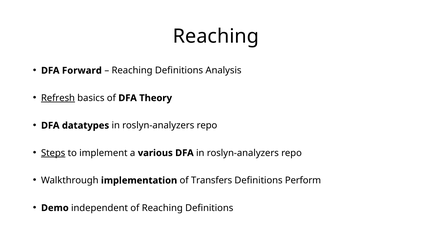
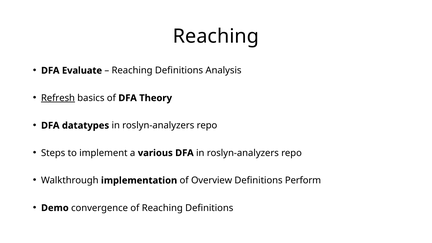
Forward: Forward -> Evaluate
Steps underline: present -> none
Transfers: Transfers -> Overview
independent: independent -> convergence
